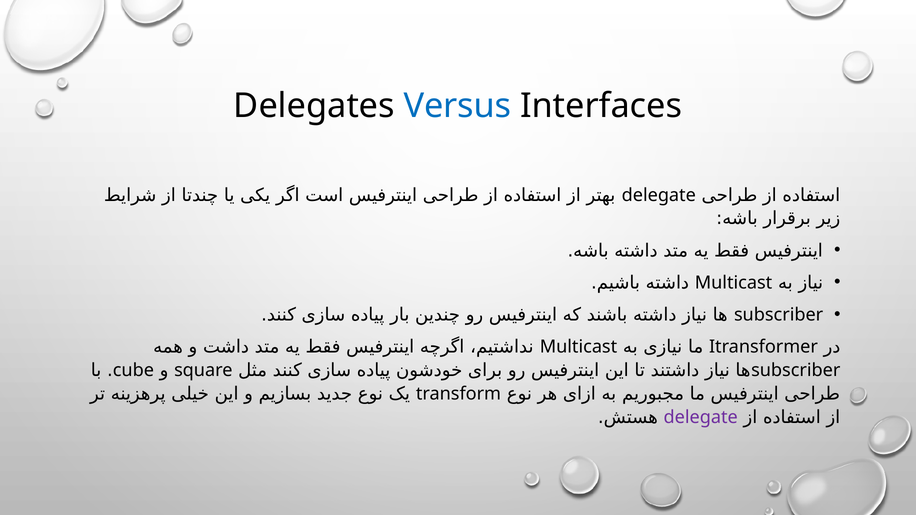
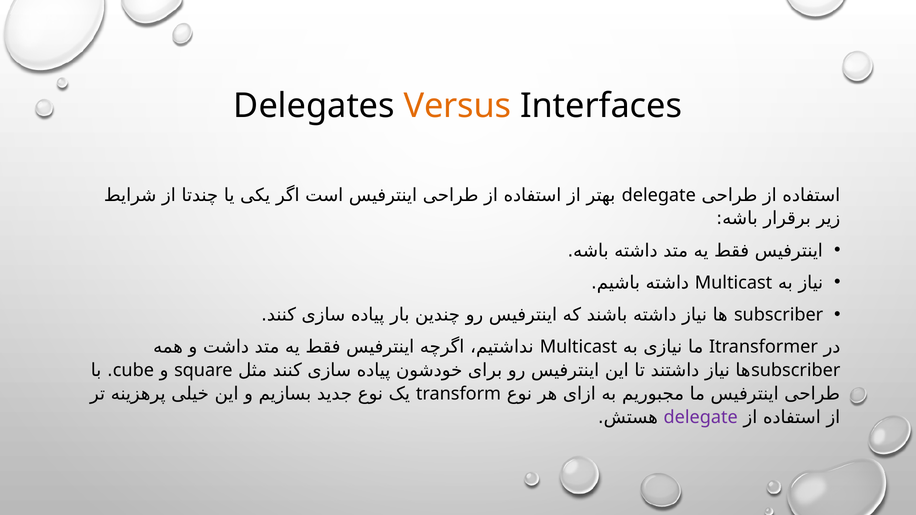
Versus colour: blue -> orange
